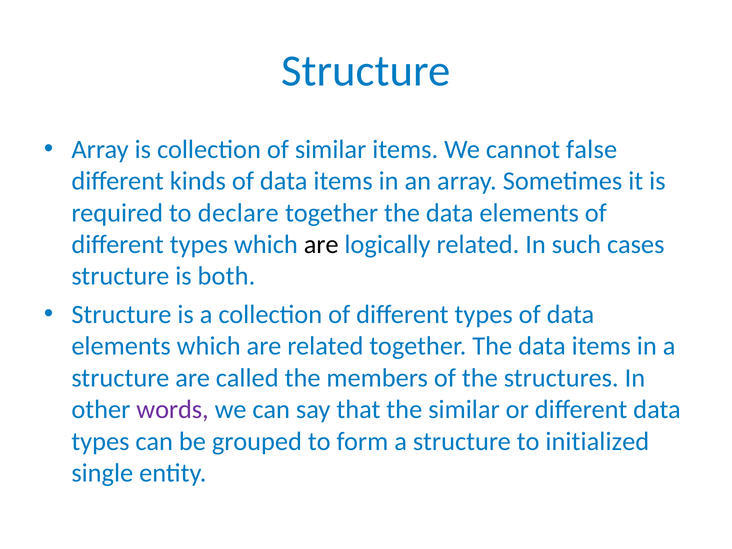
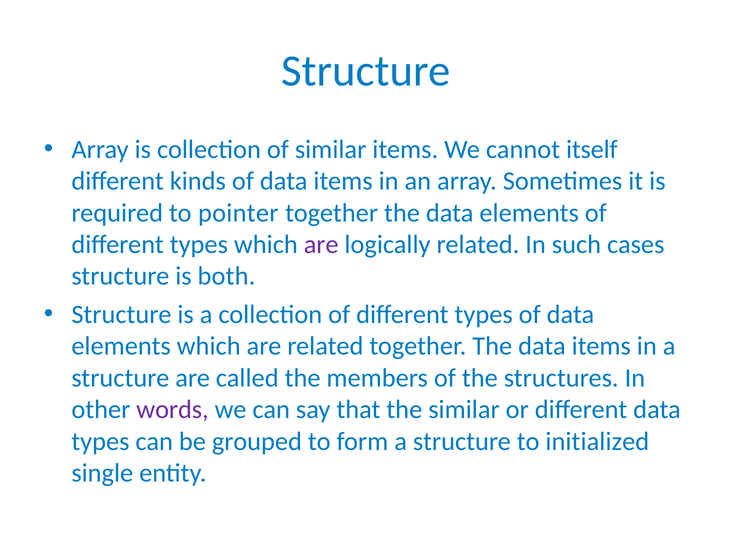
false: false -> itself
declare: declare -> pointer
are at (321, 245) colour: black -> purple
